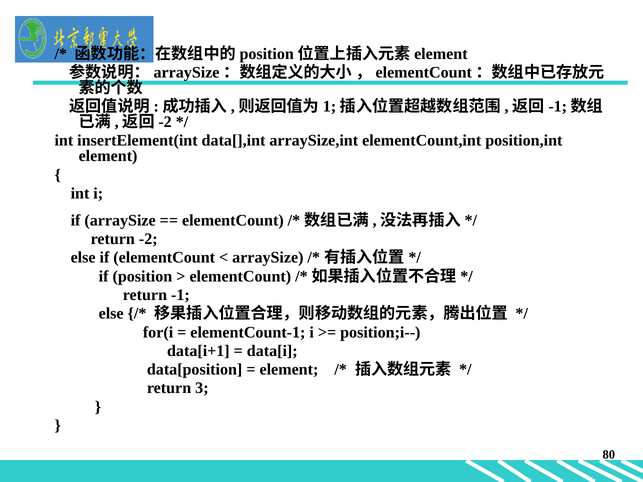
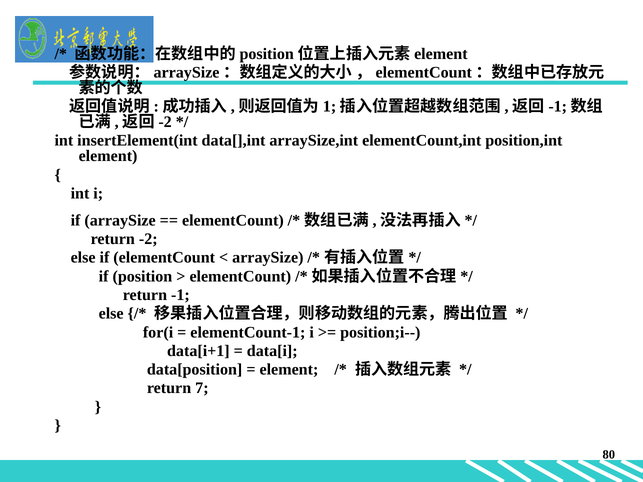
3: 3 -> 7
